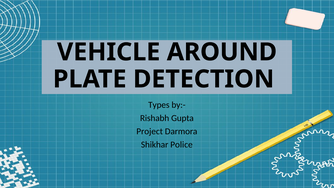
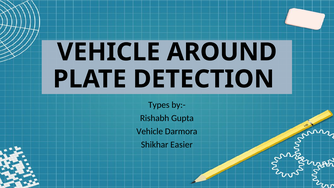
Project at (150, 131): Project -> Vehicle
Police: Police -> Easier
